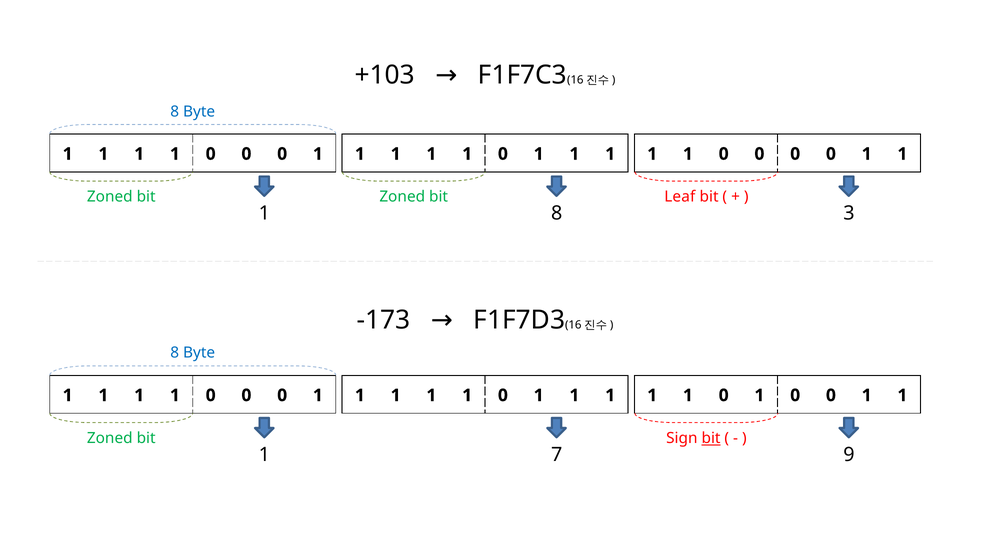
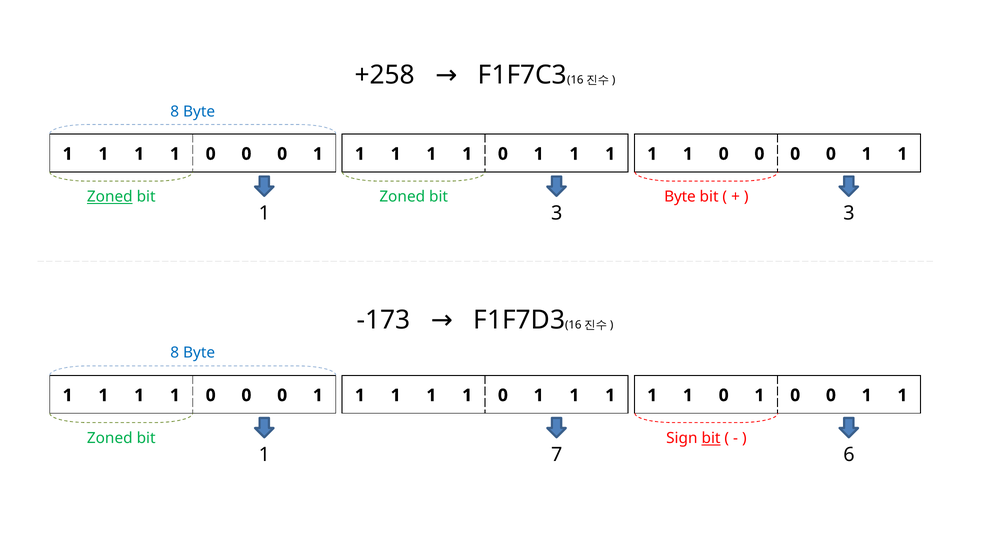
+103: +103 -> +258
Zoned at (110, 197) underline: none -> present
bit Leaf: Leaf -> Byte
1 8: 8 -> 3
9: 9 -> 6
